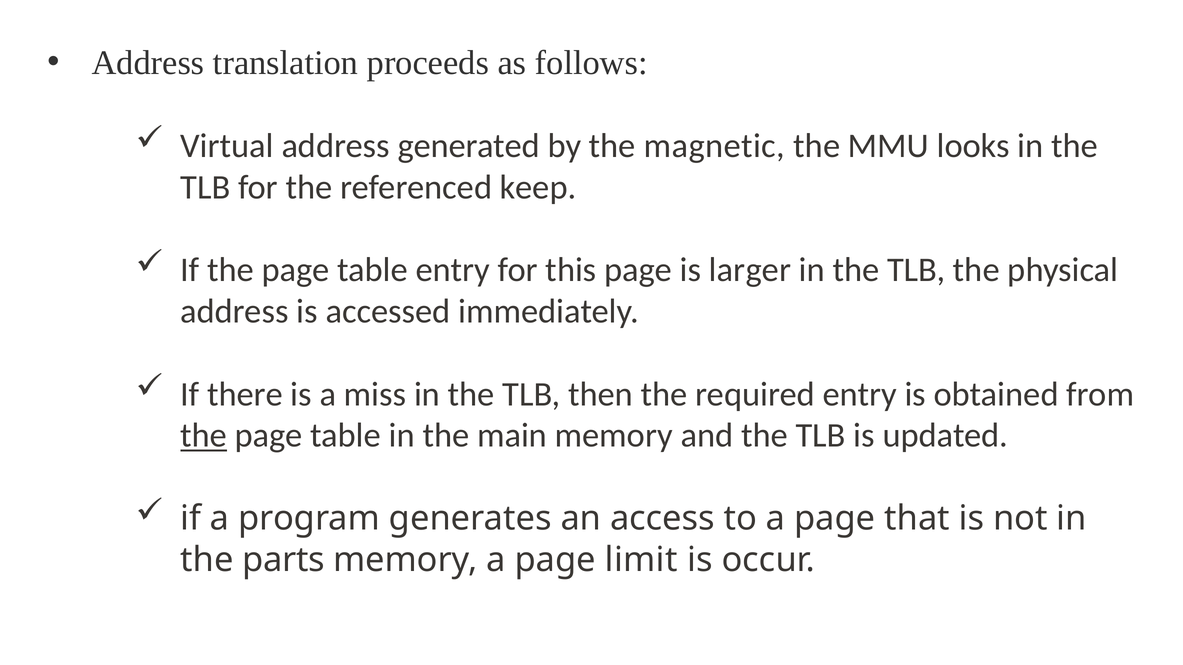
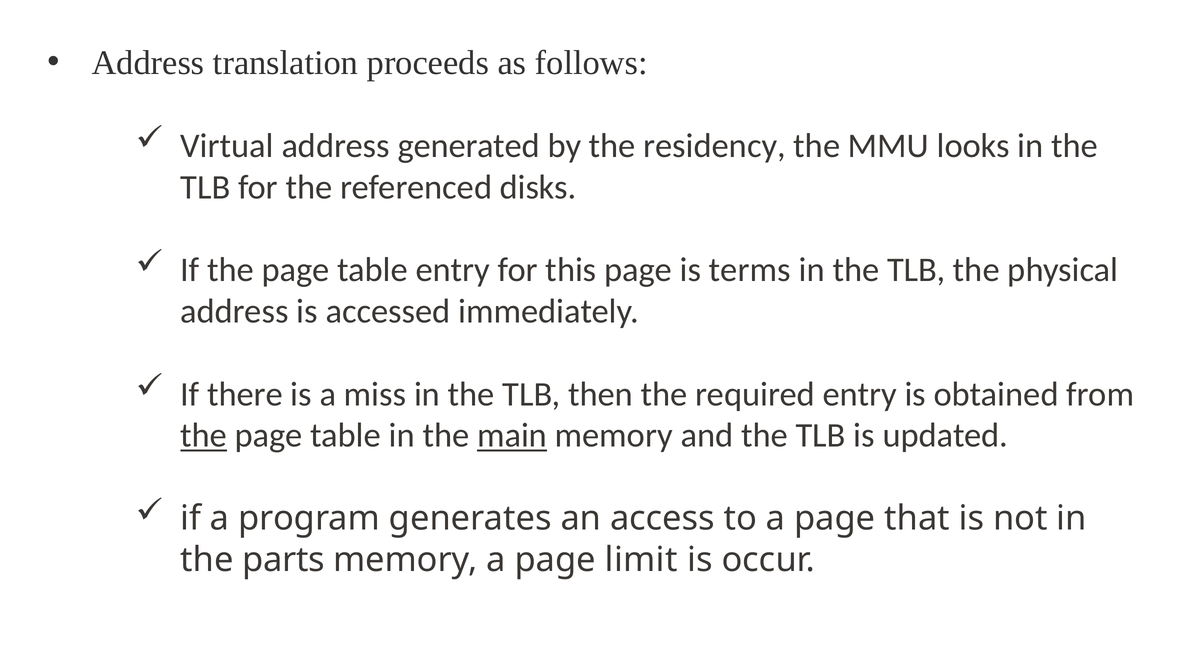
magnetic: magnetic -> residency
keep: keep -> disks
larger: larger -> terms
main underline: none -> present
